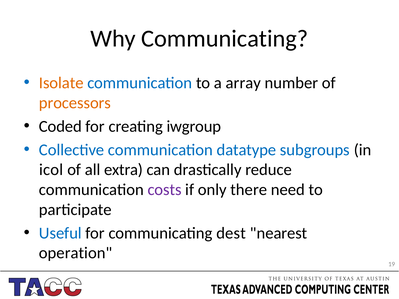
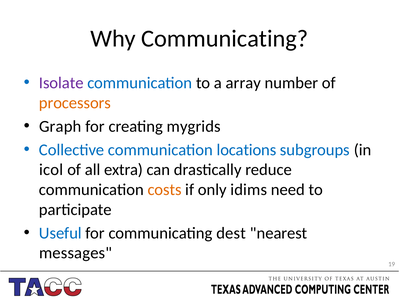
Isolate colour: orange -> purple
Coded: Coded -> Graph
iwgroup: iwgroup -> mygrids
datatype: datatype -> locations
costs colour: purple -> orange
there: there -> idims
operation: operation -> messages
